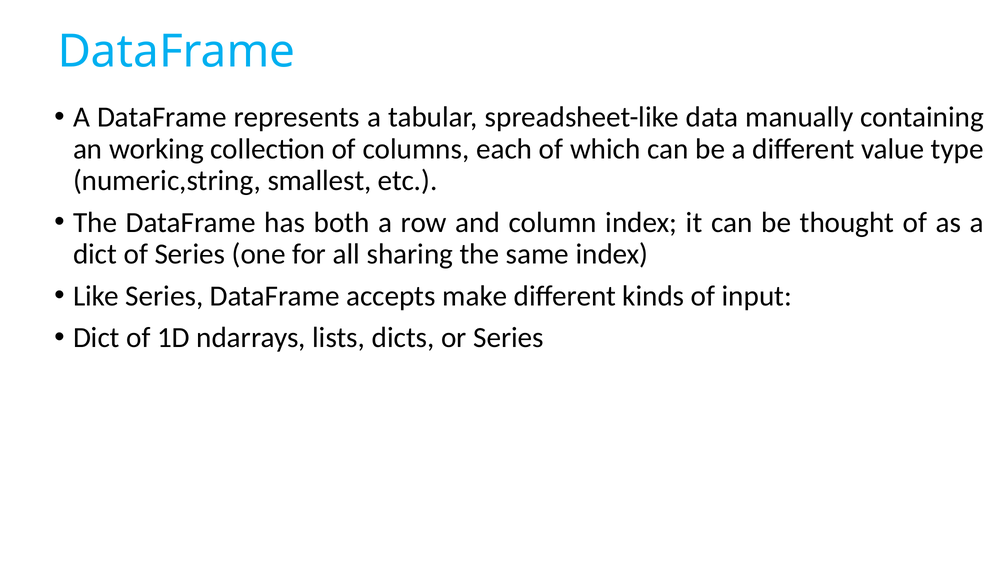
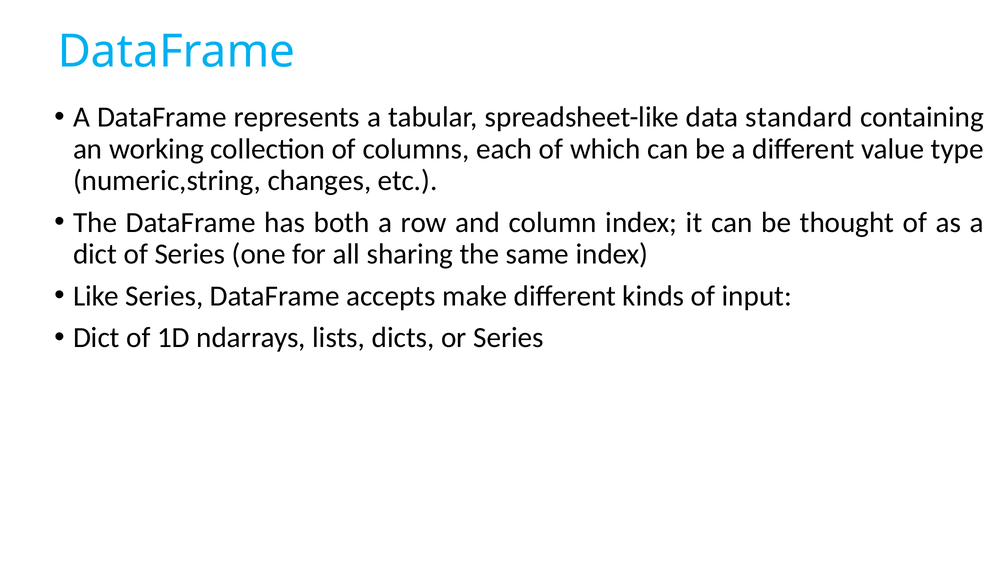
manually: manually -> standard
smallest: smallest -> changes
